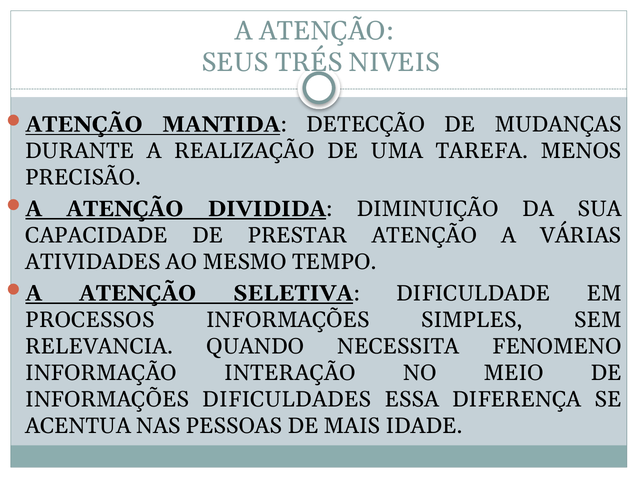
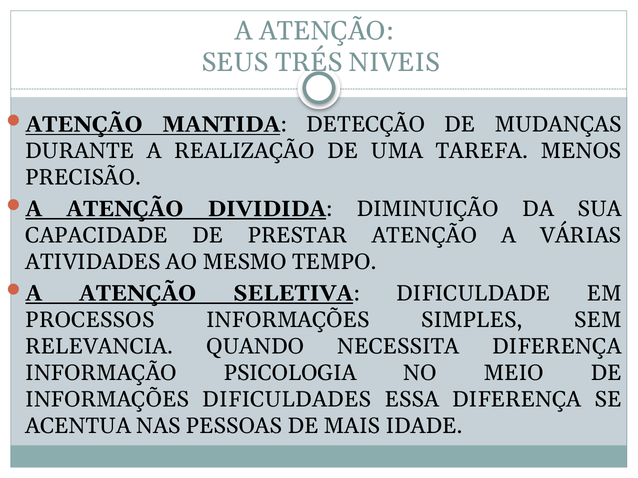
NECESSITA FENOMENO: FENOMENO -> DIFERENÇA
INTERAÇÃO: INTERAÇÃO -> PSICOLOGIA
